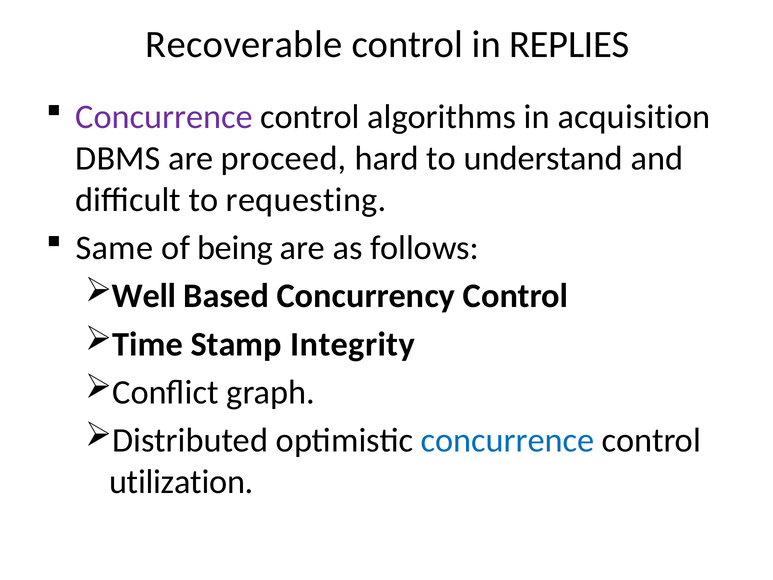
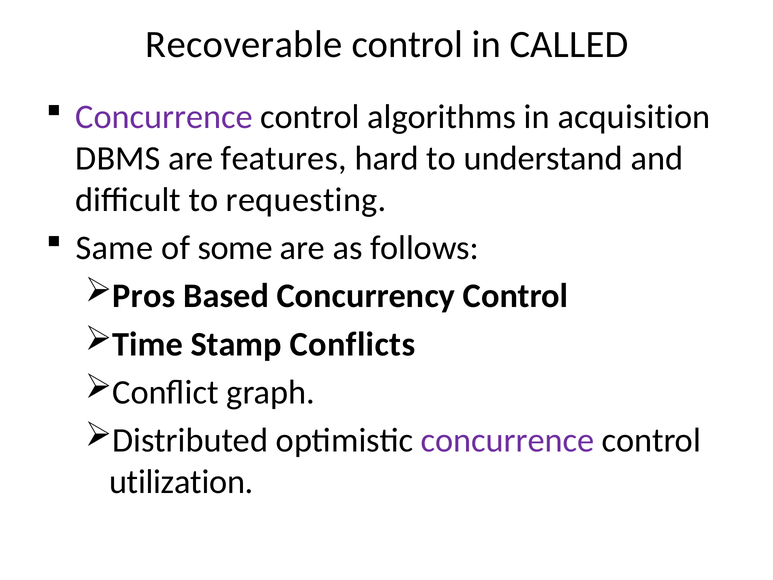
REPLIES: REPLIES -> CALLED
proceed: proceed -> features
being: being -> some
Well: Well -> Pros
Integrity: Integrity -> Conflicts
concurrence at (508, 440) colour: blue -> purple
